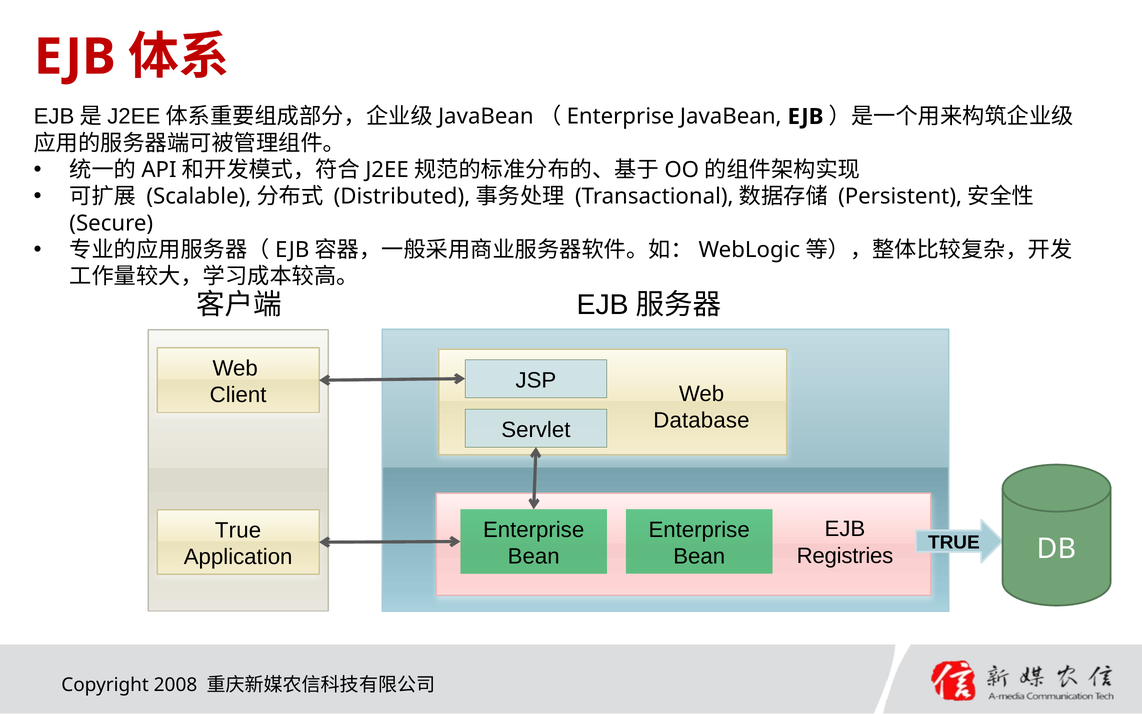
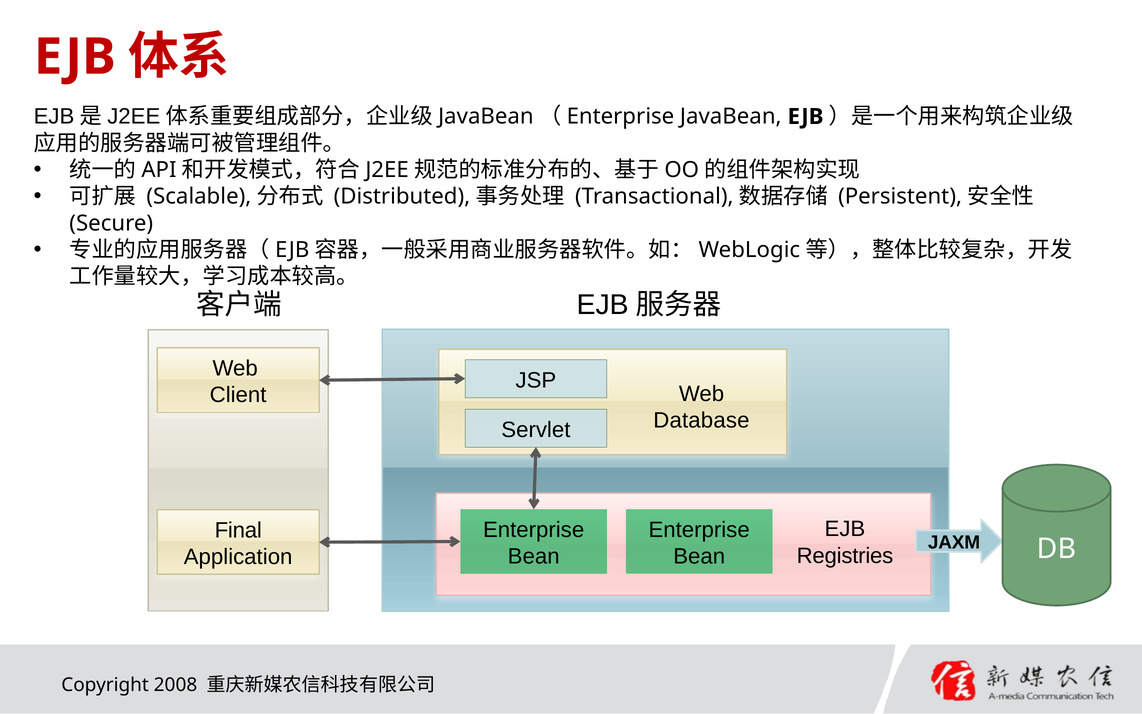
True at (238, 530): True -> Final
TRUE at (954, 542): TRUE -> JAXM
